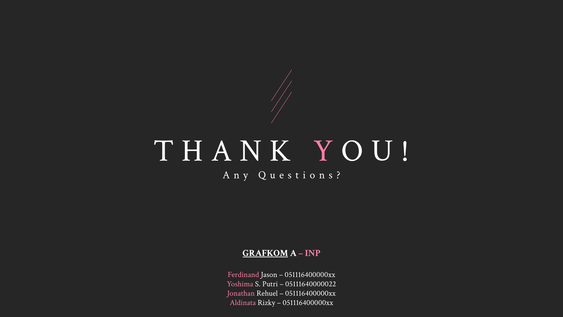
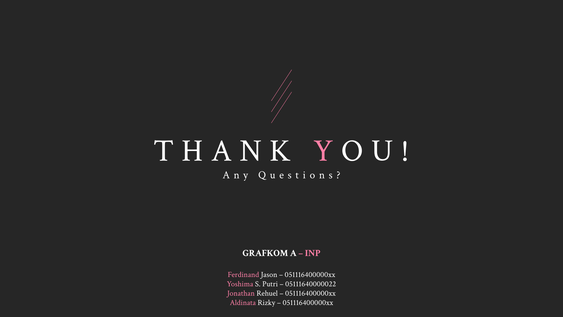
GRAFKOM underline: present -> none
